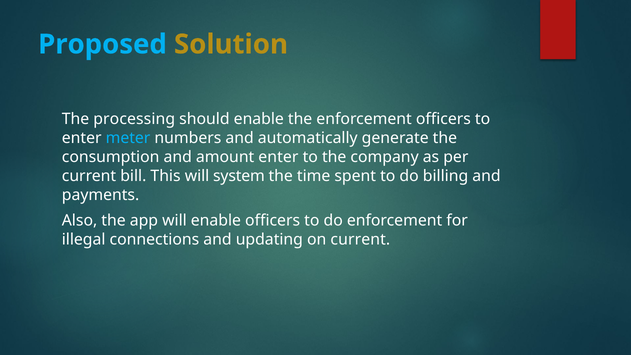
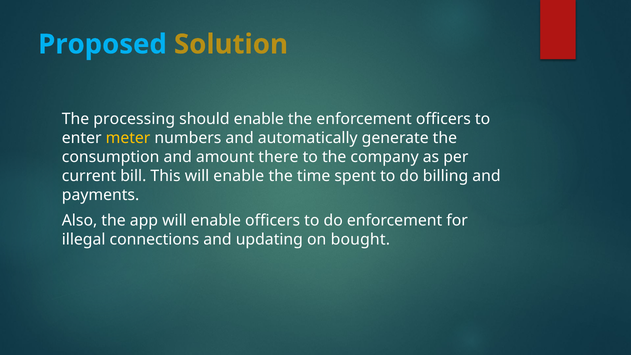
meter colour: light blue -> yellow
amount enter: enter -> there
This will system: system -> enable
on current: current -> bought
